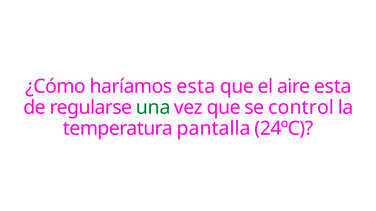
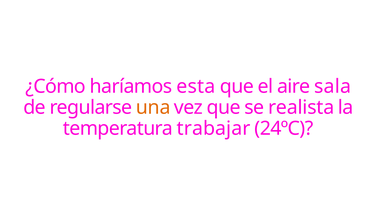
aire esta: esta -> sala
una colour: green -> orange
control: control -> realista
pantalla: pantalla -> trabajar
